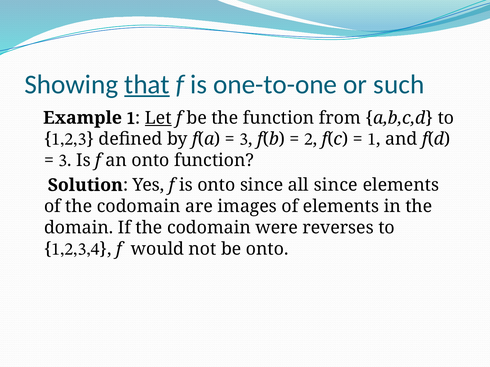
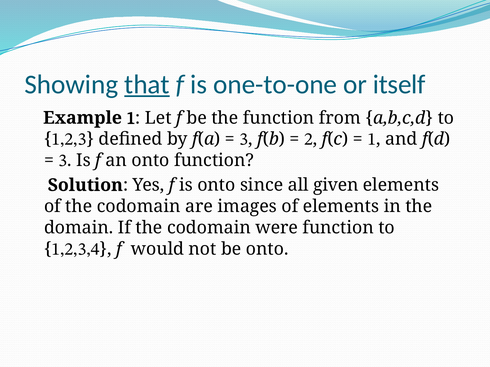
such: such -> itself
Let underline: present -> none
all since: since -> given
were reverses: reverses -> function
